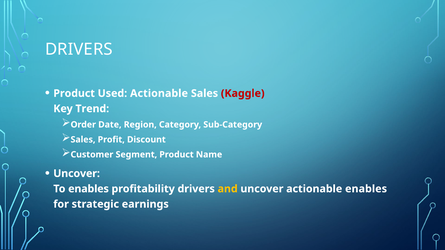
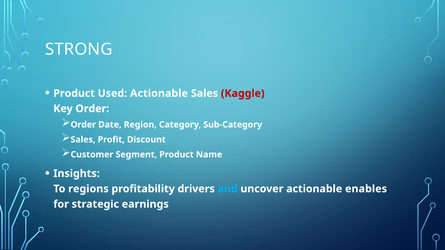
DRIVERS at (79, 49): DRIVERS -> STRONG
Key Trend: Trend -> Order
Uncover at (77, 174): Uncover -> Insights
To enables: enables -> regions
and colour: yellow -> light blue
